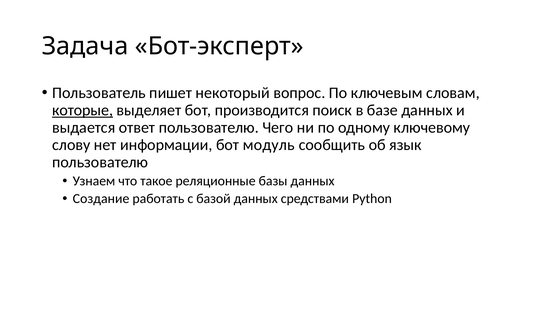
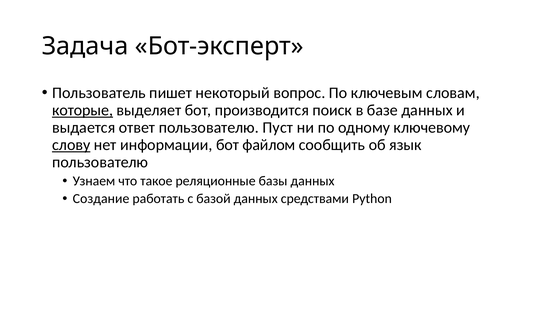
Чего: Чего -> Пуст
слову underline: none -> present
модуль: модуль -> файлом
